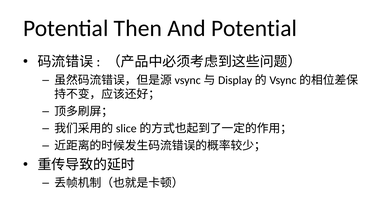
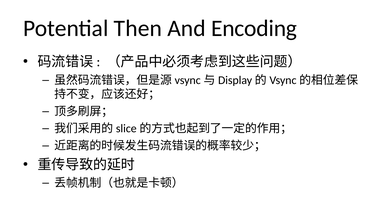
And Potential: Potential -> Encoding
